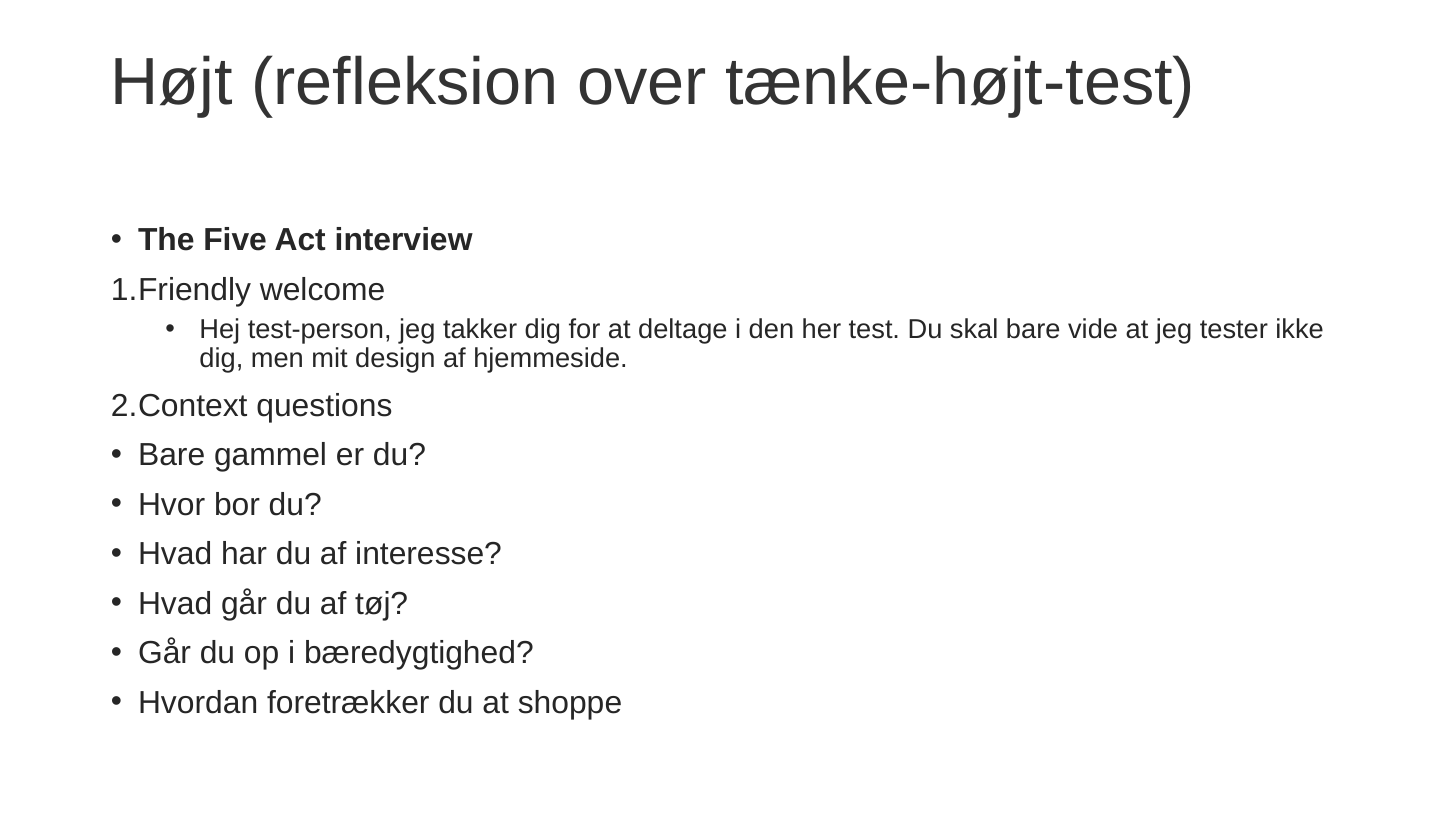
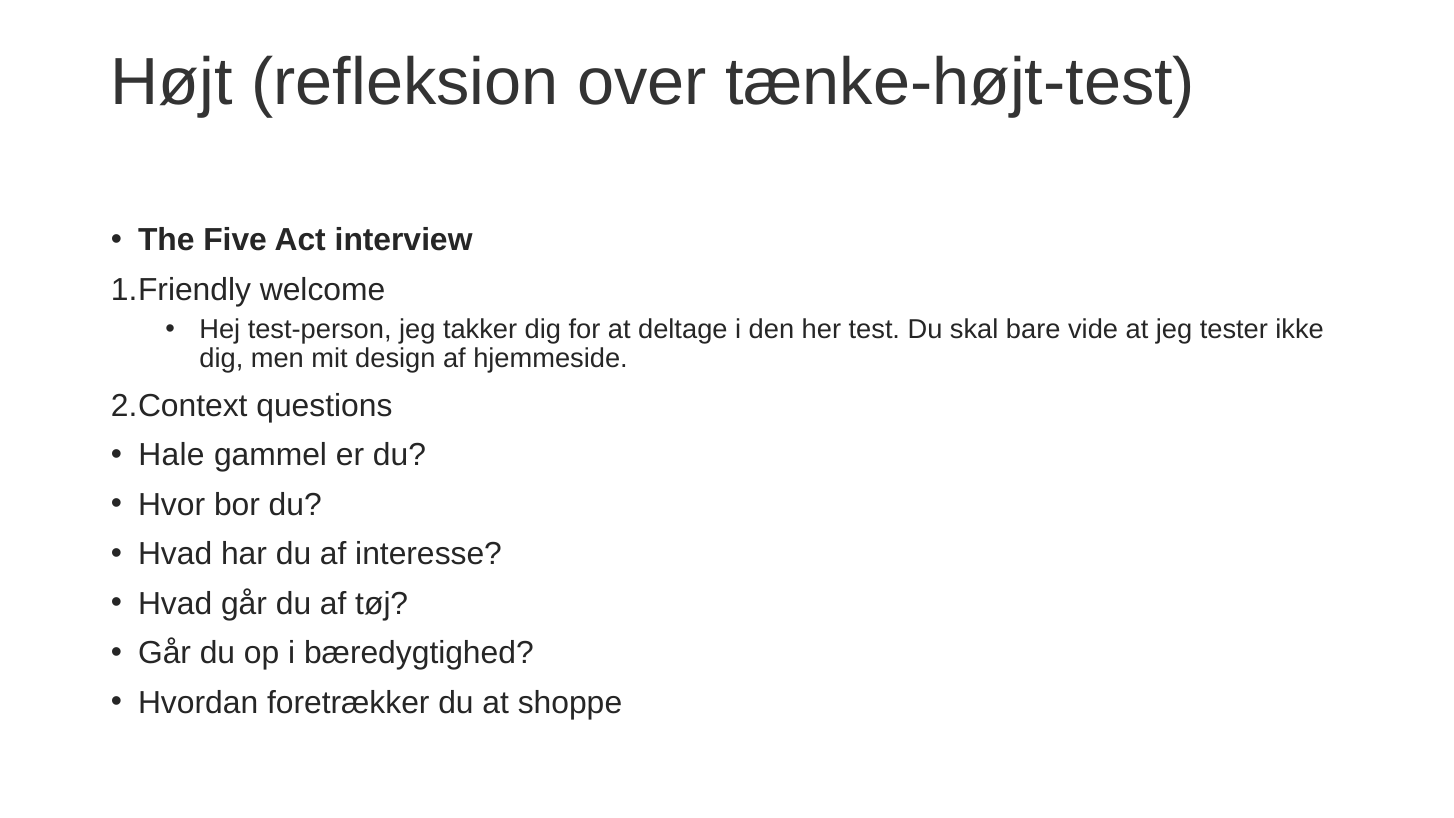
Bare at (172, 455): Bare -> Hale
